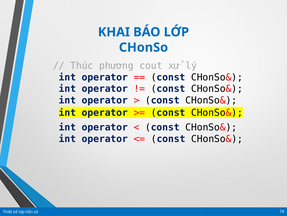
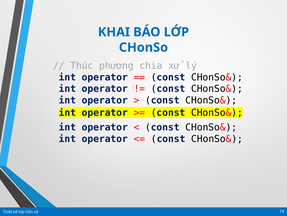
cout: cout -> chia
